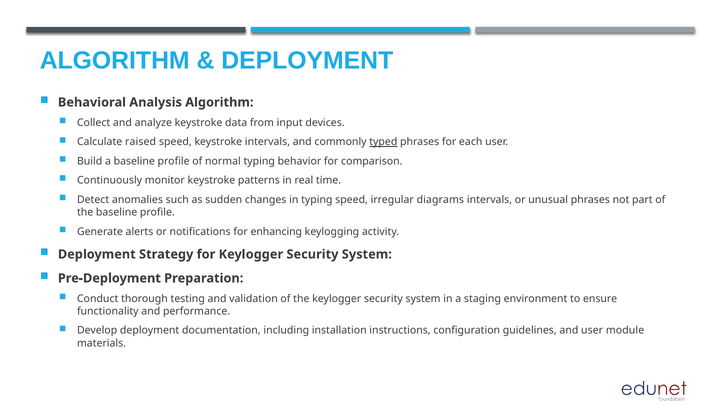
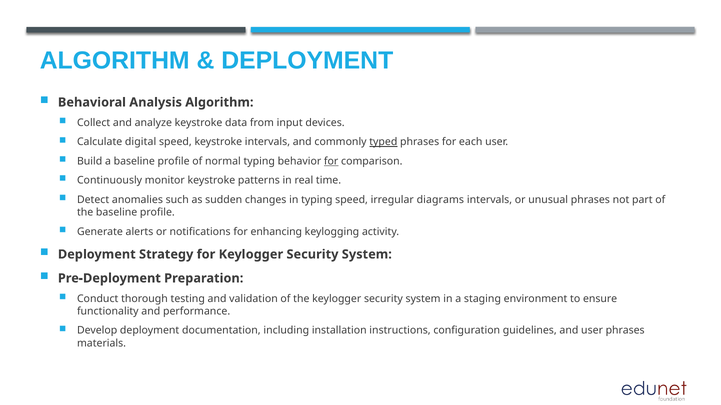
raised: raised -> digital
for at (331, 161) underline: none -> present
user module: module -> phrases
